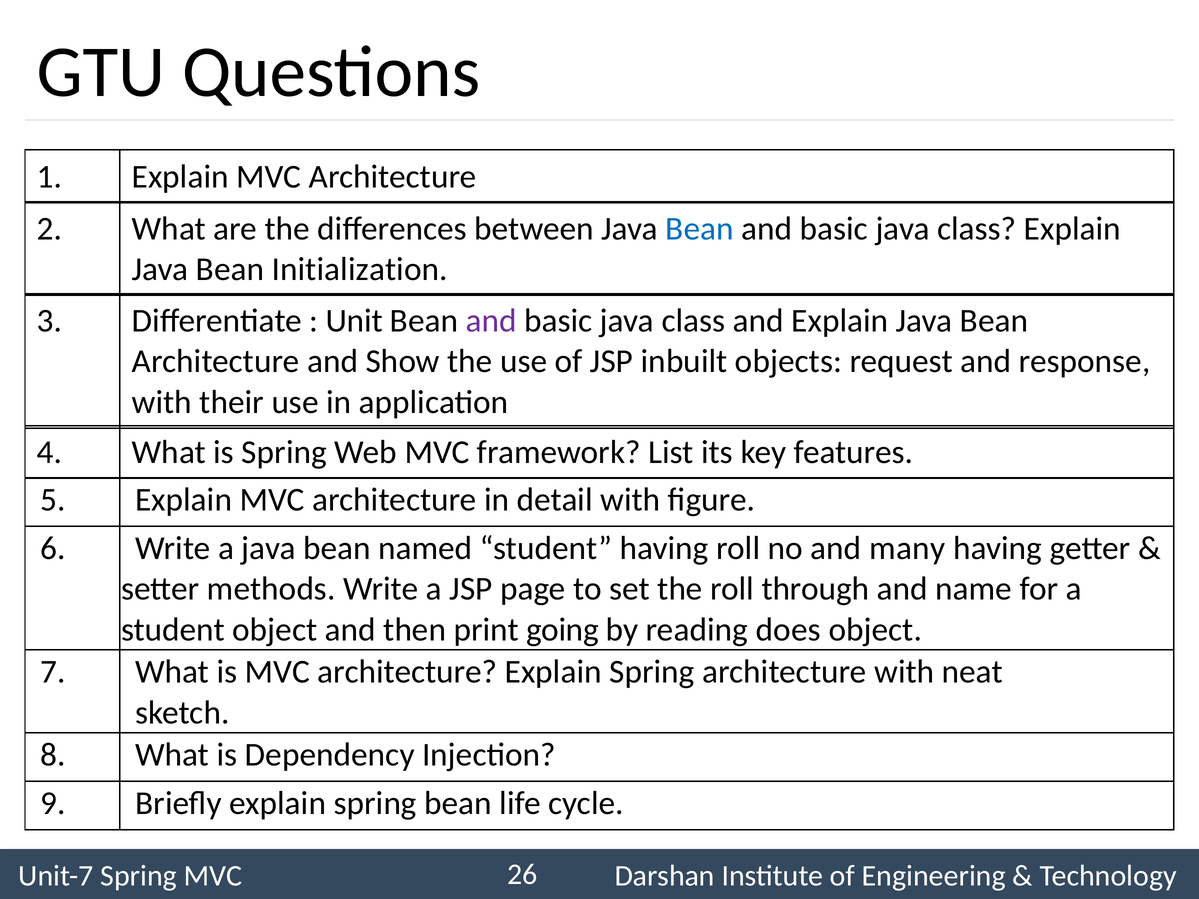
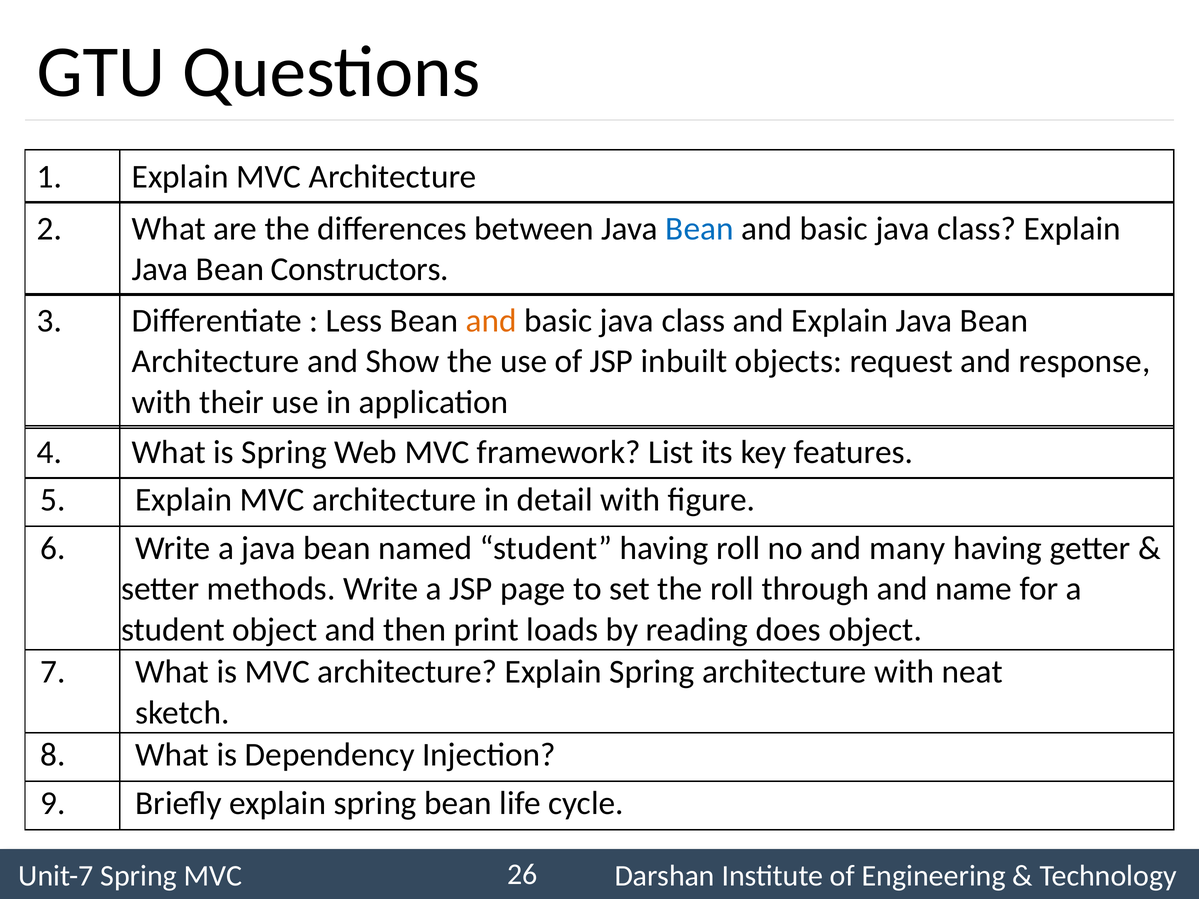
Initialization: Initialization -> Constructors
Unit: Unit -> Less
and at (491, 321) colour: purple -> orange
going: going -> loads
